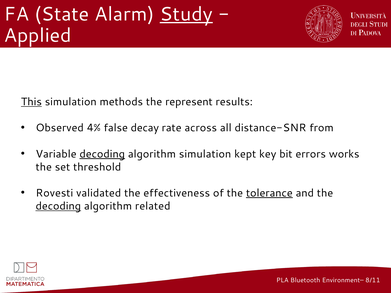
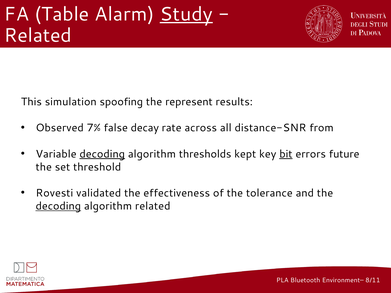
State: State -> Table
Applied at (38, 35): Applied -> Related
This underline: present -> none
methods: methods -> spoofing
4%: 4% -> 7%
algorithm simulation: simulation -> thresholds
bit underline: none -> present
works: works -> future
tolerance underline: present -> none
